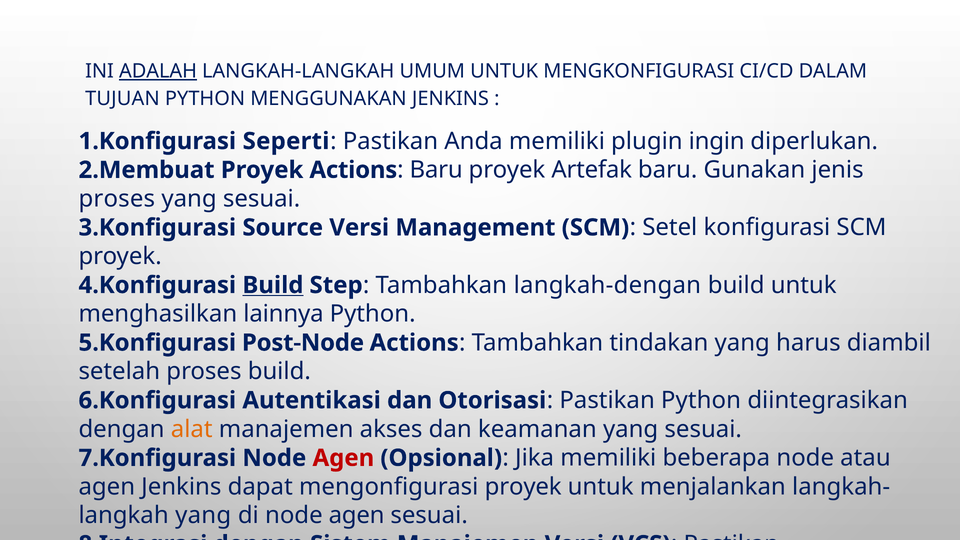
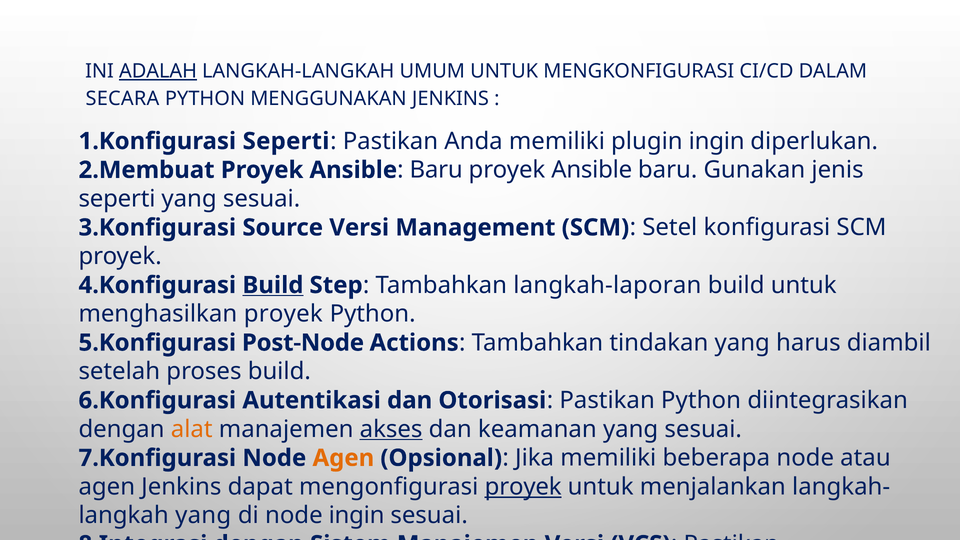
TUJUAN: TUJUAN -> SECARA
Actions at (353, 170): Actions -> Ansible
Artefak at (592, 170): Artefak -> Ansible
proses at (117, 199): proses -> seperti
langkah-dengan: langkah-dengan -> langkah-laporan
menghasilkan lainnya: lainnya -> proyek
akses underline: none -> present
Agen at (343, 458) colour: red -> orange
proyek at (523, 487) underline: none -> present
di node agen: agen -> ingin
